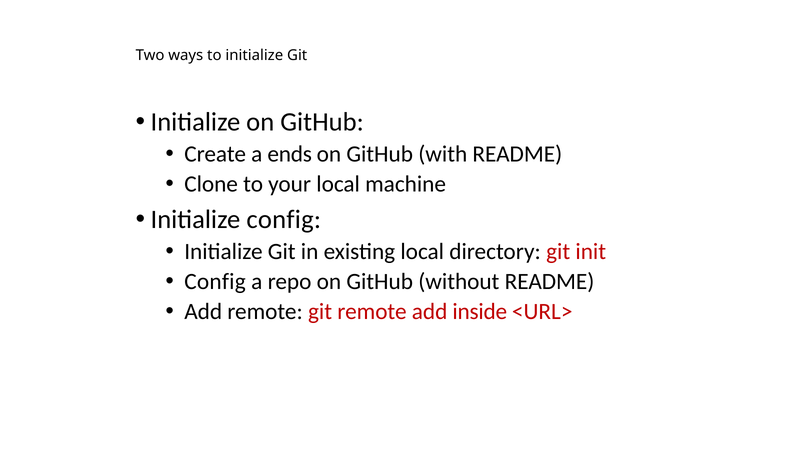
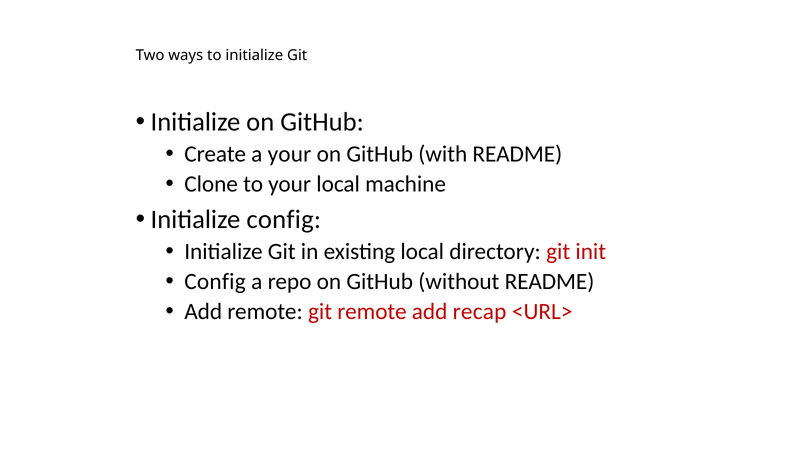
a ends: ends -> your
inside: inside -> recap
